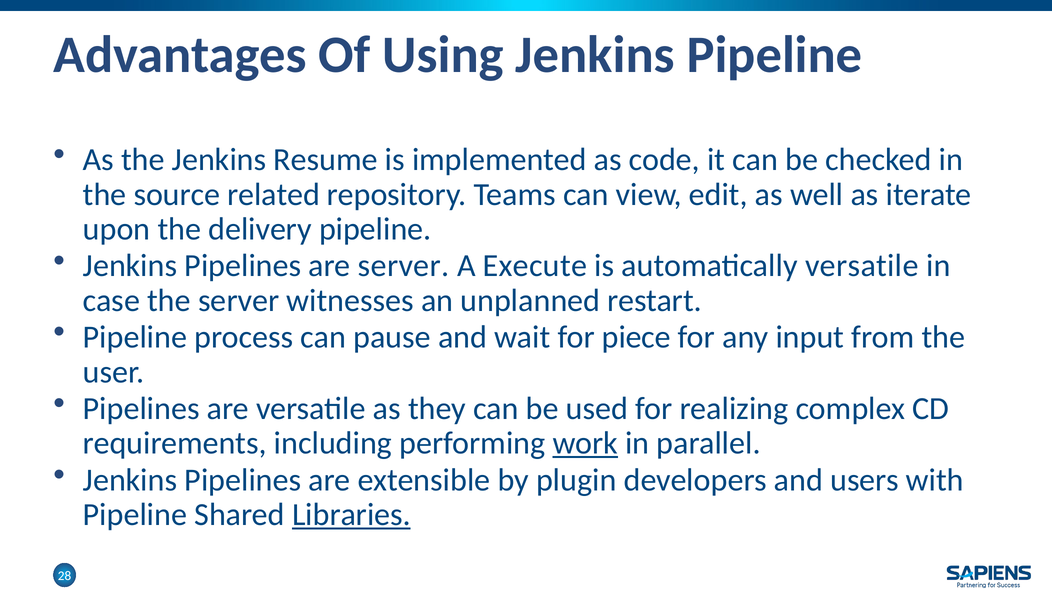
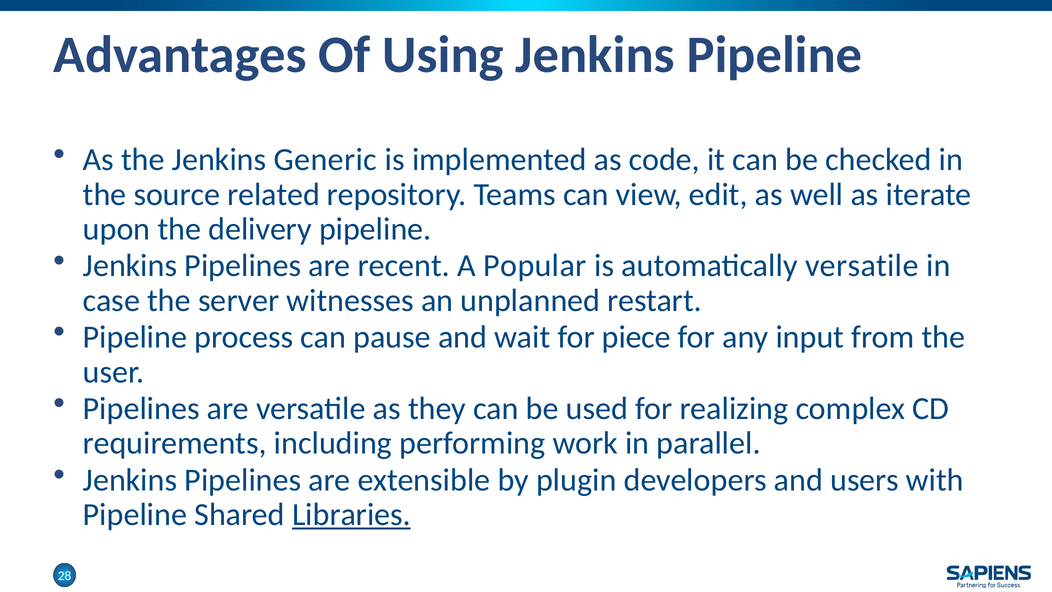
Resume: Resume -> Generic
are server: server -> recent
Execute: Execute -> Popular
work underline: present -> none
